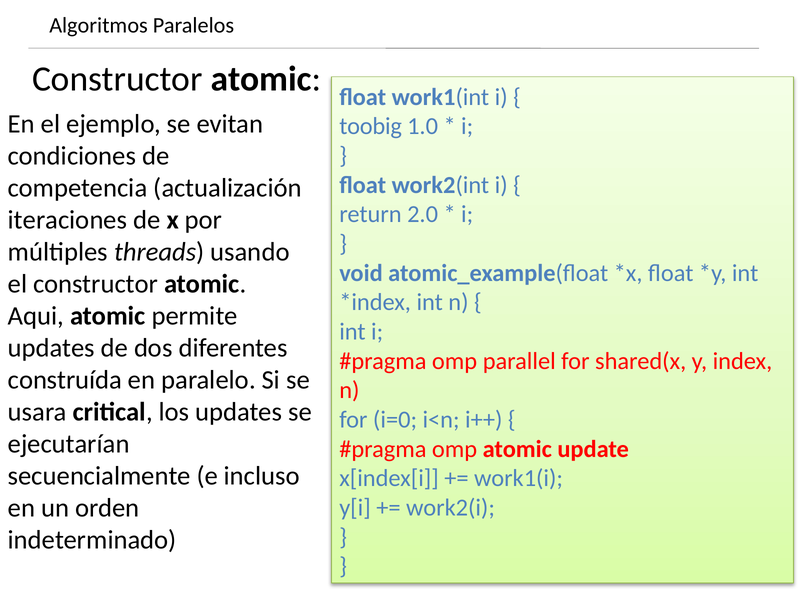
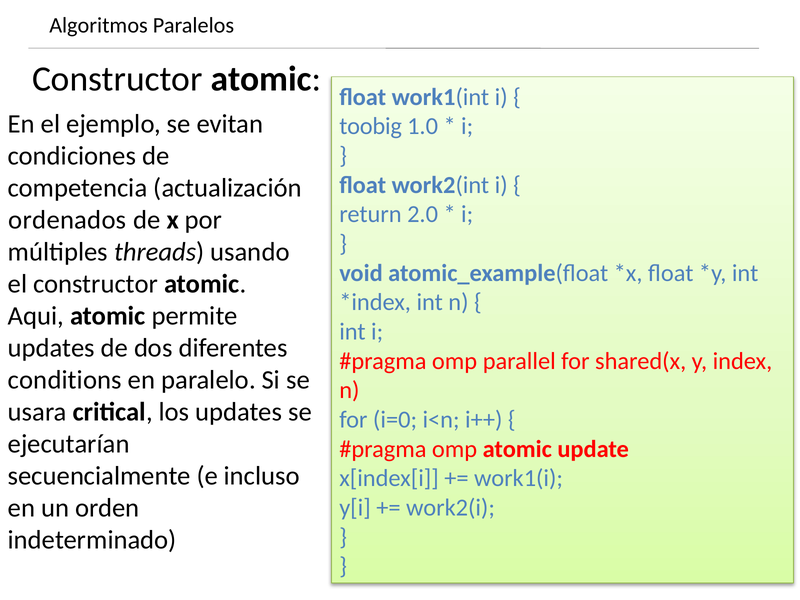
iteraciones: iteraciones -> ordenados
construída: construída -> conditions
